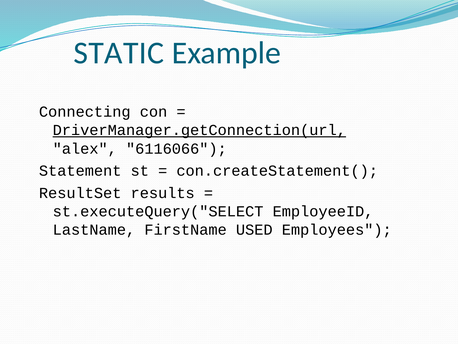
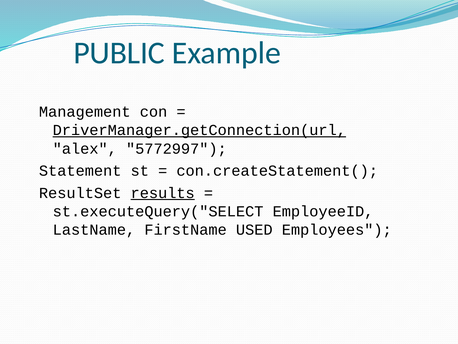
STATIC: STATIC -> PUBLIC
Connecting: Connecting -> Management
6116066: 6116066 -> 5772997
results underline: none -> present
